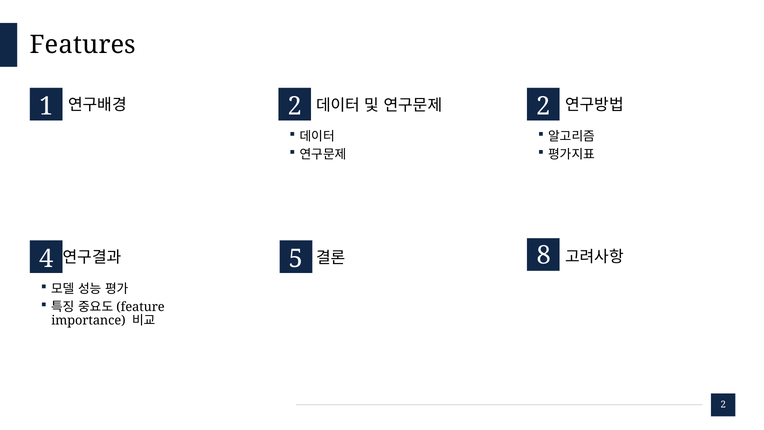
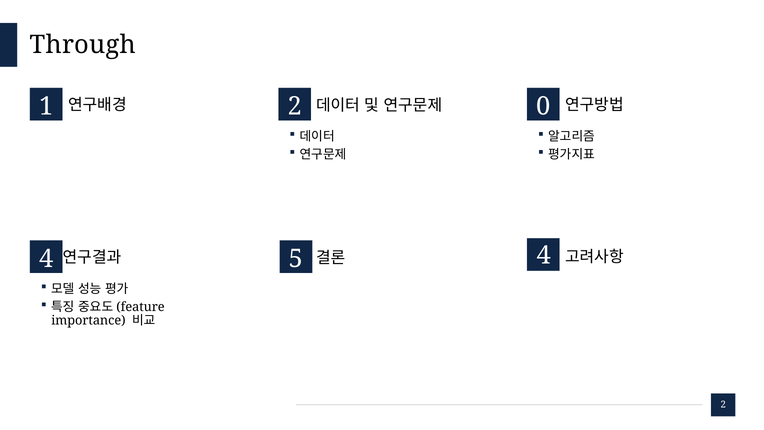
Features: Features -> Through
2 2: 2 -> 0
5 8: 8 -> 4
